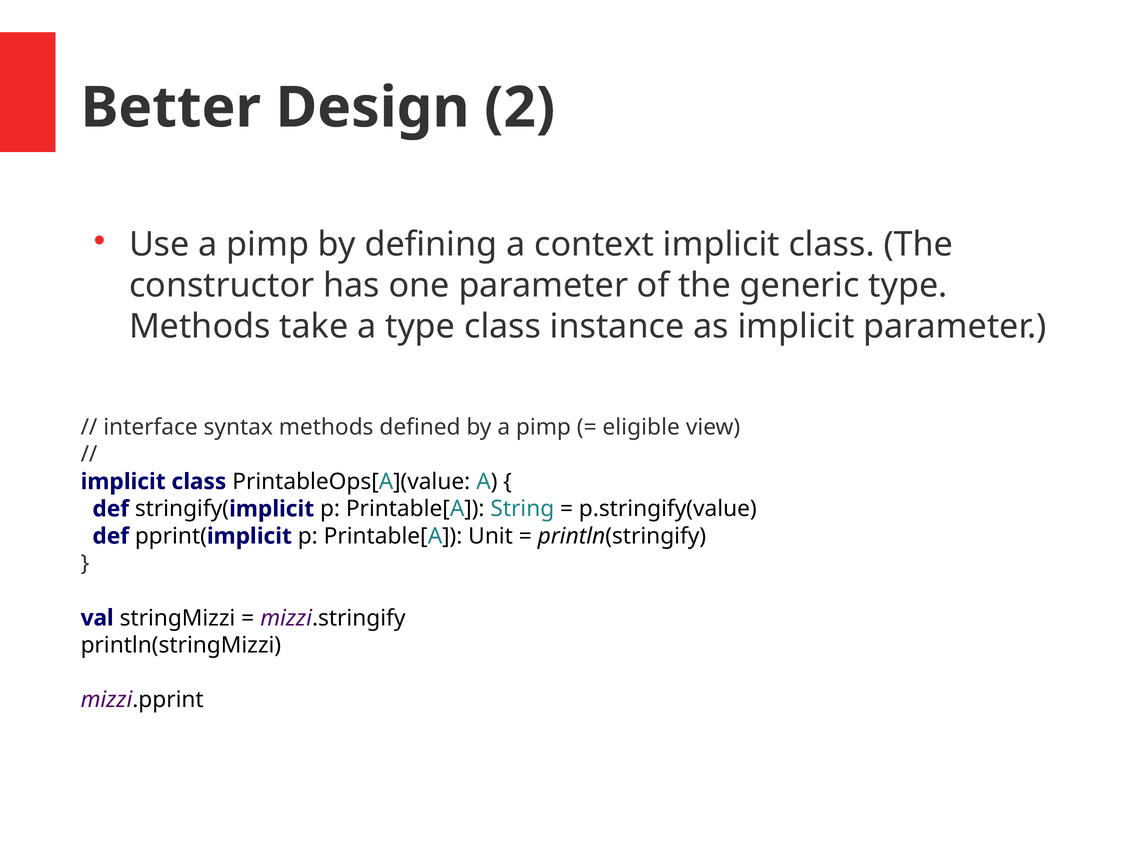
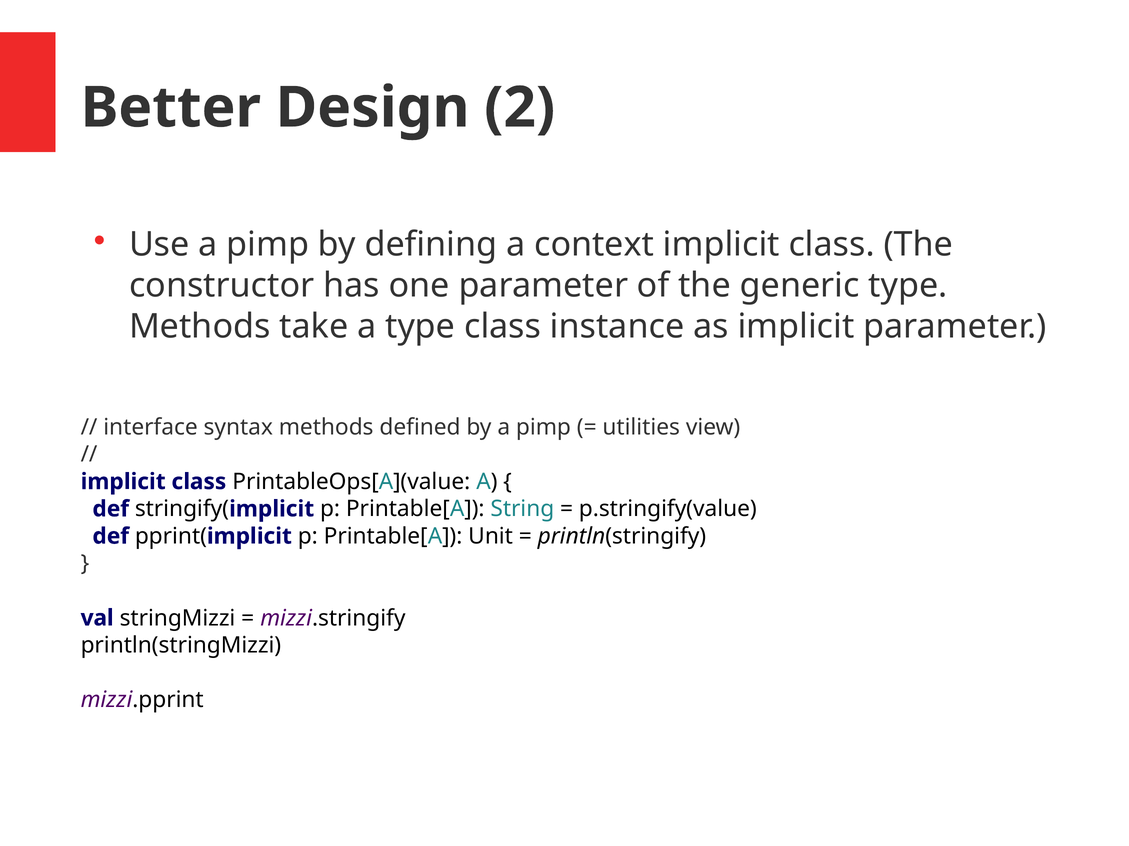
eligible: eligible -> utilities
